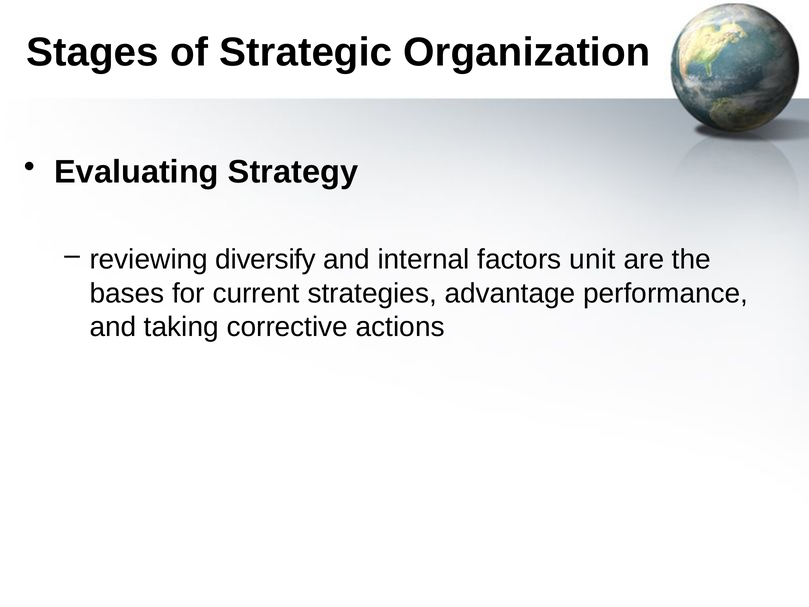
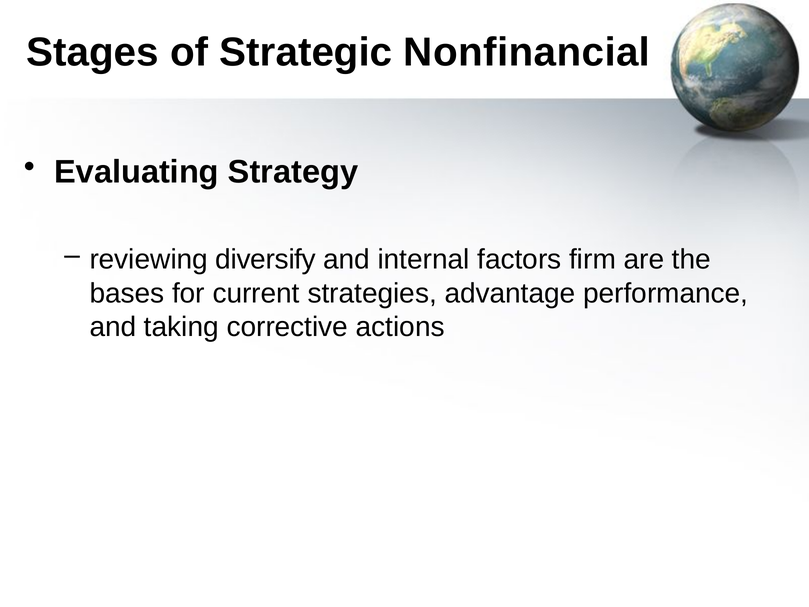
Organization: Organization -> Nonfinancial
unit: unit -> firm
